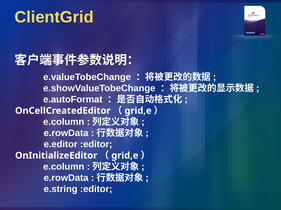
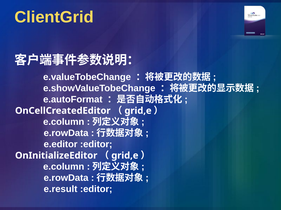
e.string: e.string -> e.result
